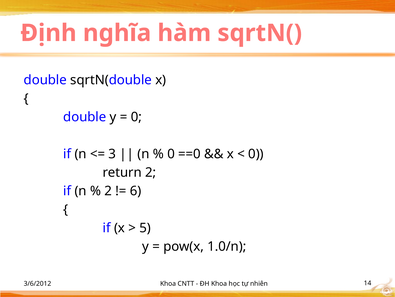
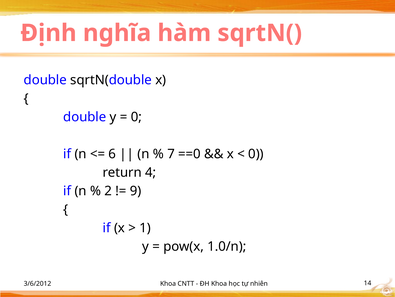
3: 3 -> 6
0 at (171, 154): 0 -> 7
return 2: 2 -> 4
6: 6 -> 9
5: 5 -> 1
